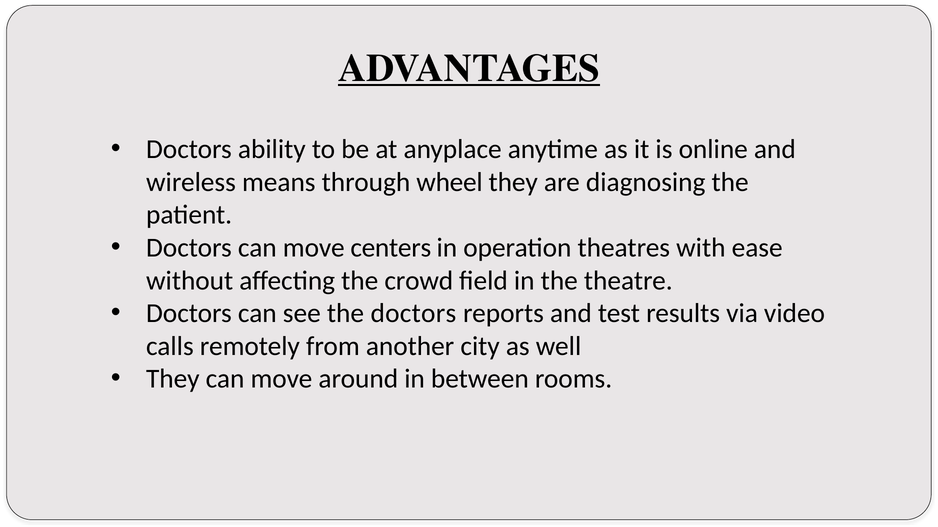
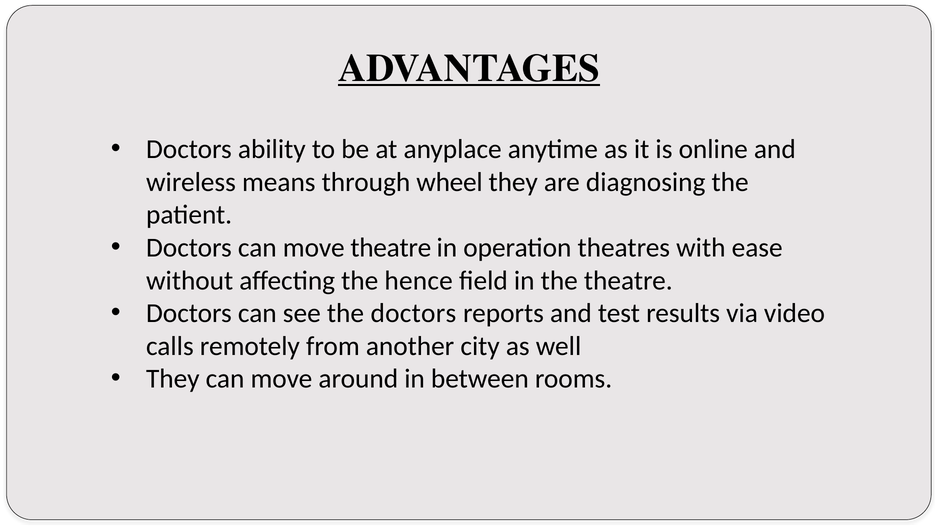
move centers: centers -> theatre
crowd: crowd -> hence
